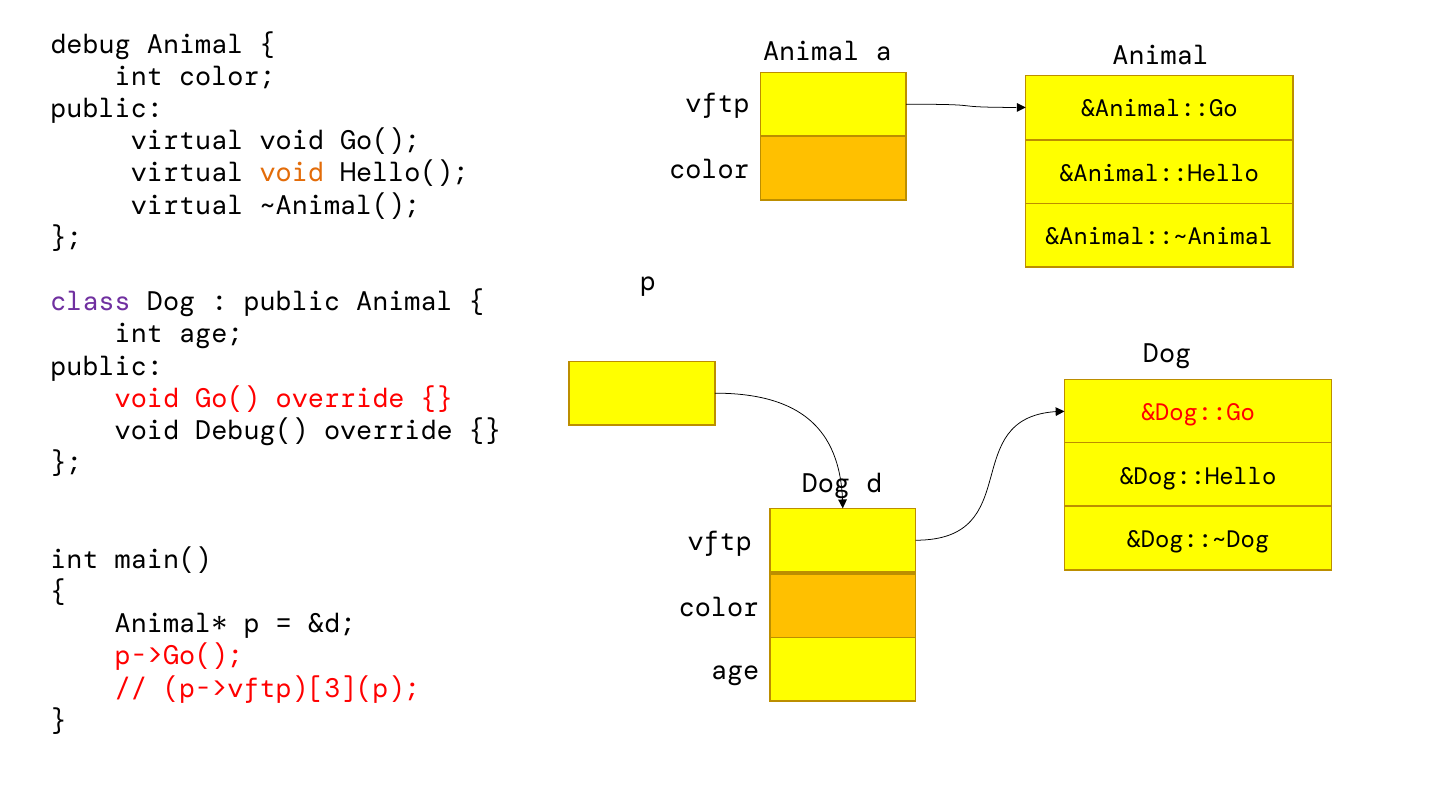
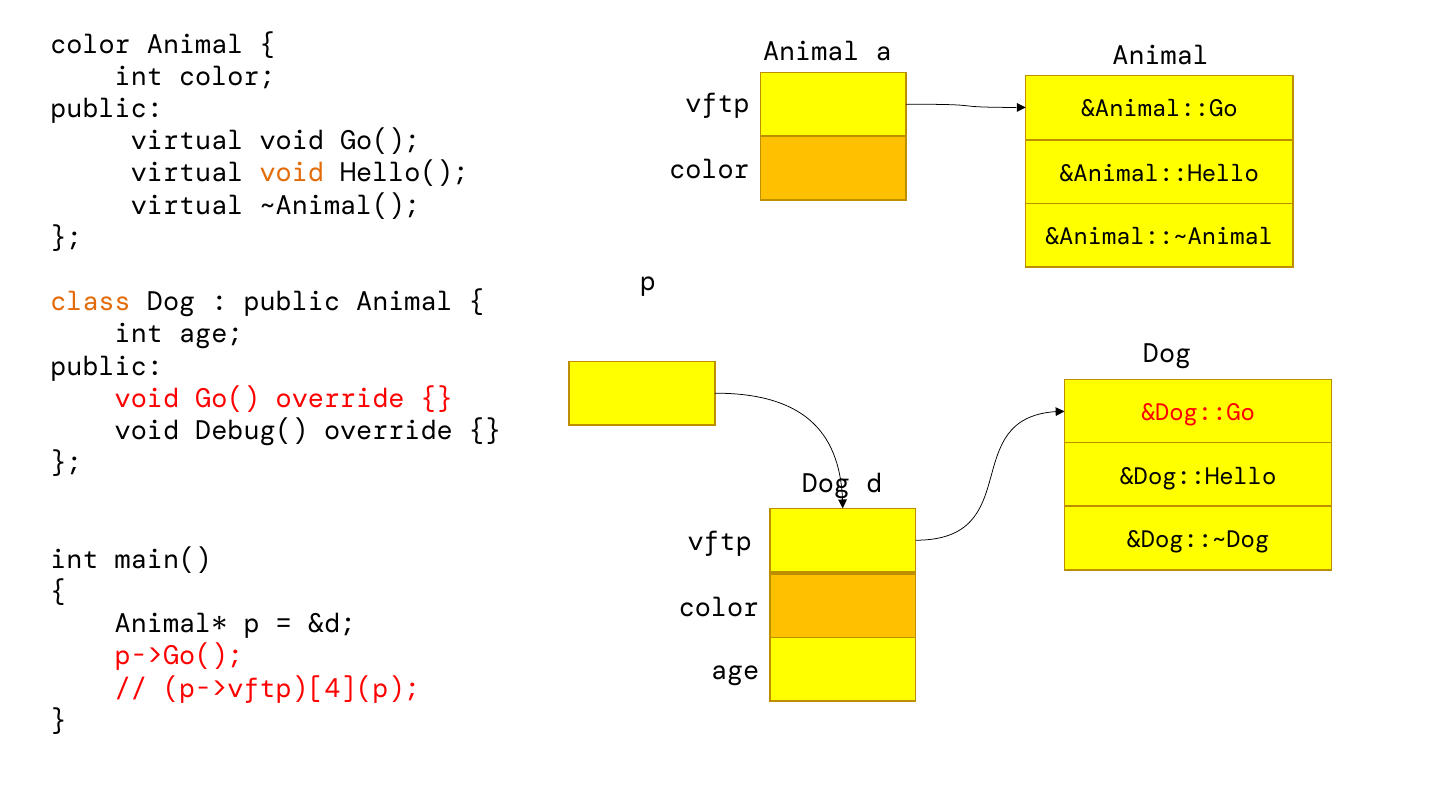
debug at (91, 44): debug -> color
class colour: purple -> orange
p->vftp)[3](p: p->vftp)[3](p -> p->vftp)[4](p
